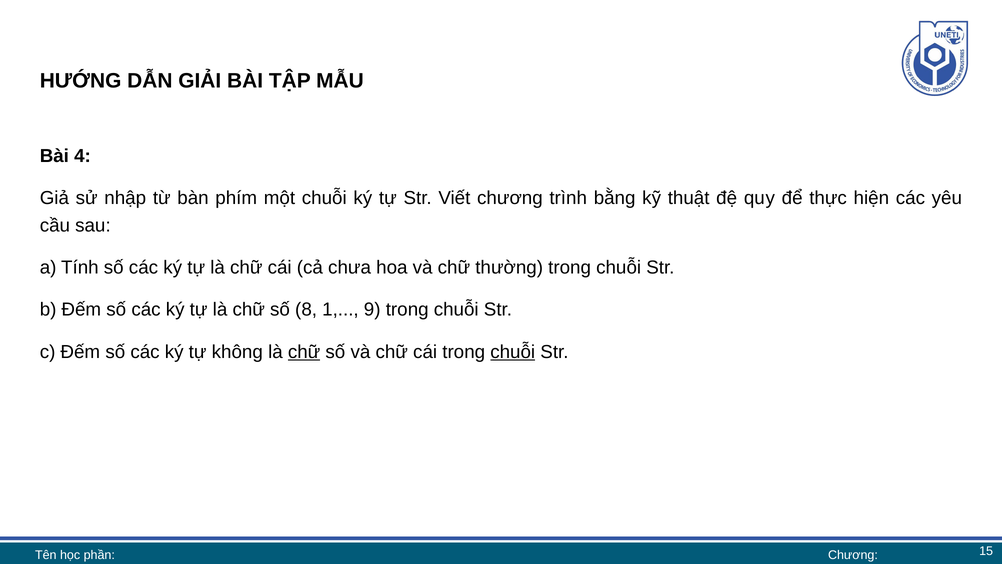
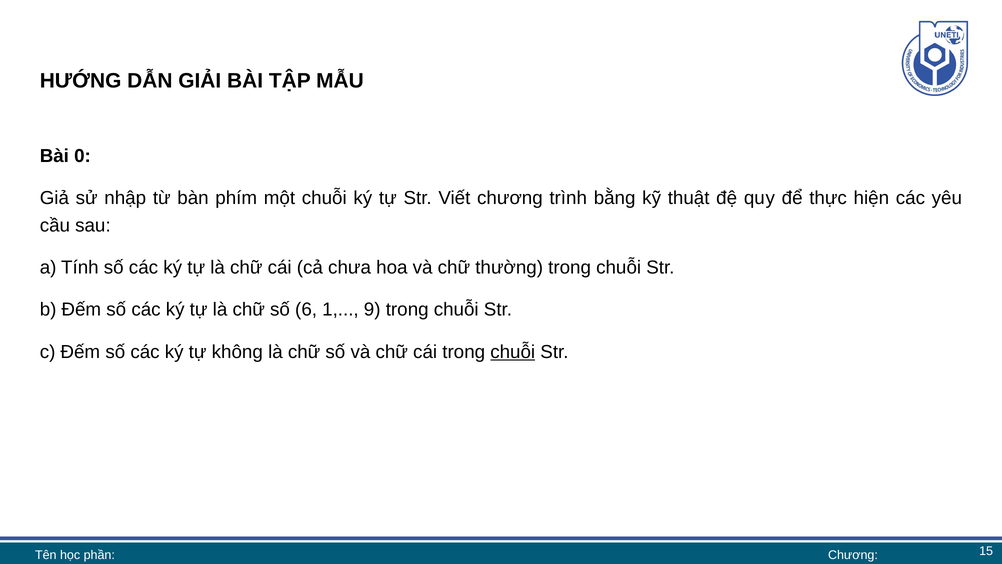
4: 4 -> 0
8: 8 -> 6
chữ at (304, 352) underline: present -> none
